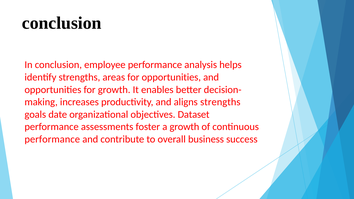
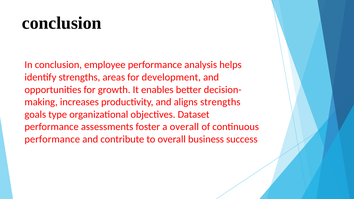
for opportunities: opportunities -> development
date: date -> type
a growth: growth -> overall
